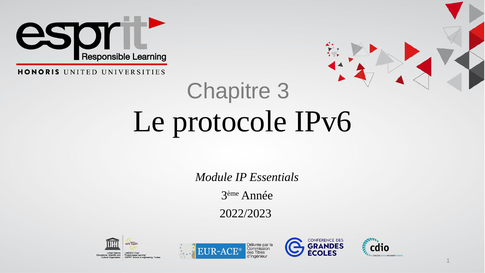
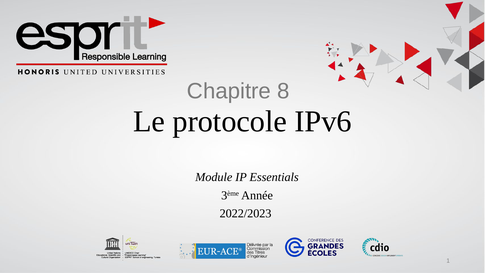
3: 3 -> 8
